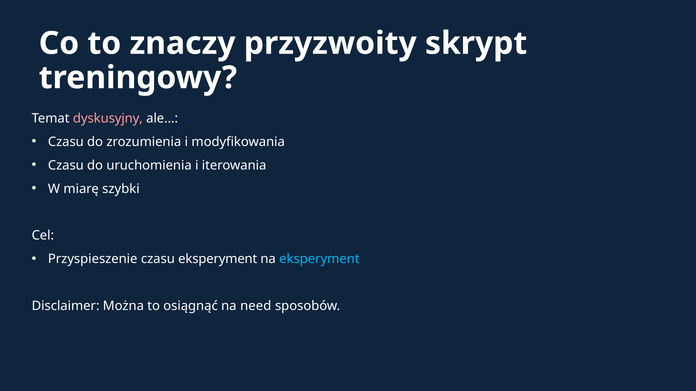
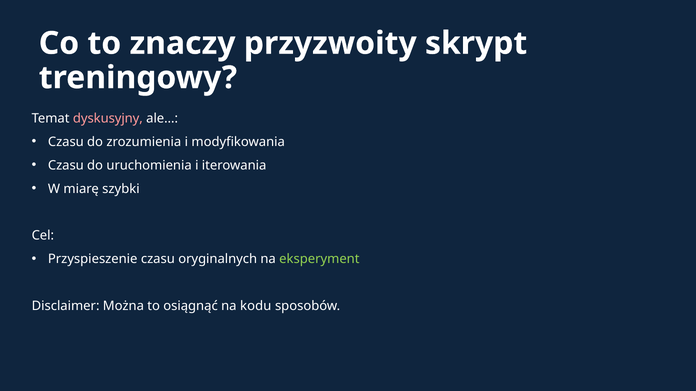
czasu eksperyment: eksperyment -> oryginalnych
eksperyment at (319, 259) colour: light blue -> light green
need: need -> kodu
